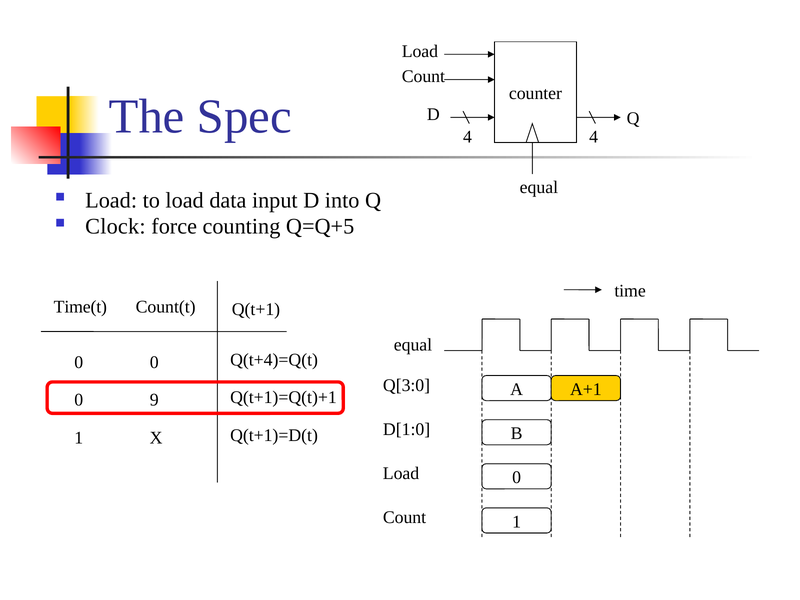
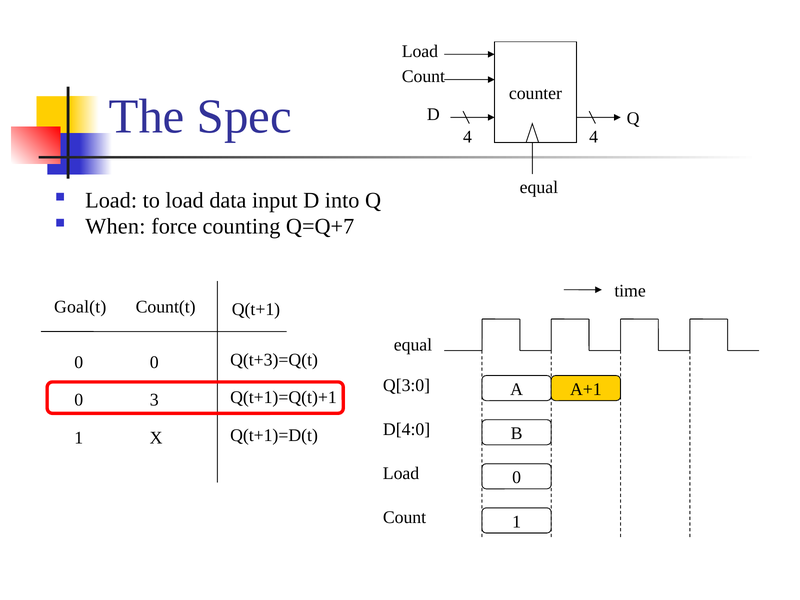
Clock: Clock -> When
Q=Q+5: Q=Q+5 -> Q=Q+7
Time(t: Time(t -> Goal(t
Q(t+4)=Q(t: Q(t+4)=Q(t -> Q(t+3)=Q(t
9: 9 -> 3
D[1:0: D[1:0 -> D[4:0
